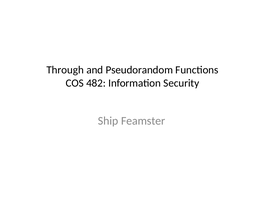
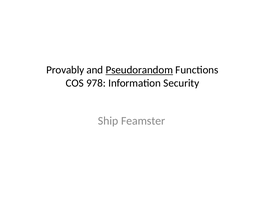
Through: Through -> Provably
Pseudorandom underline: none -> present
482: 482 -> 978
